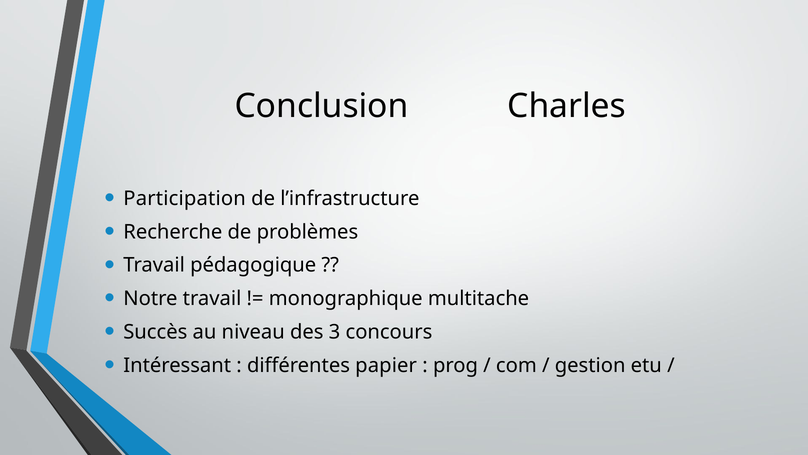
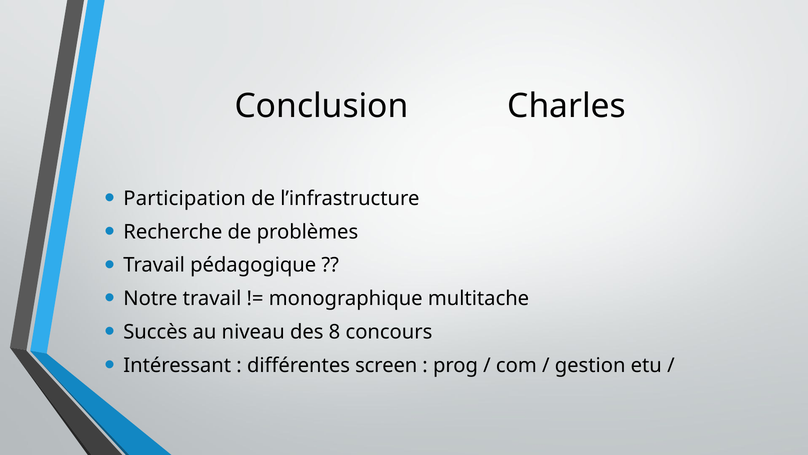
3: 3 -> 8
papier: papier -> screen
